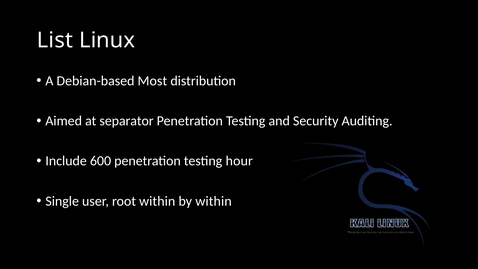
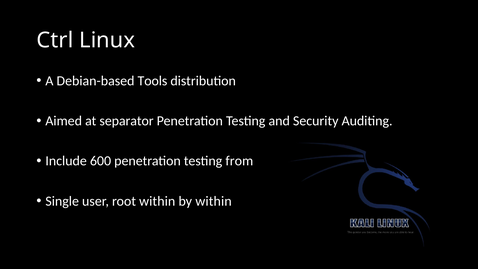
List: List -> Ctrl
Most: Most -> Tools
hour: hour -> from
